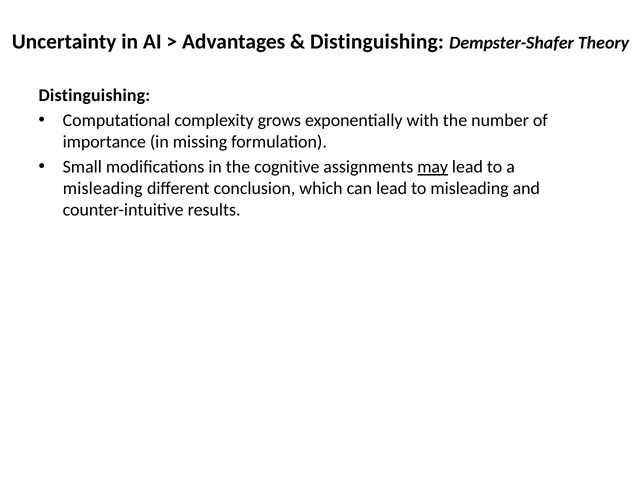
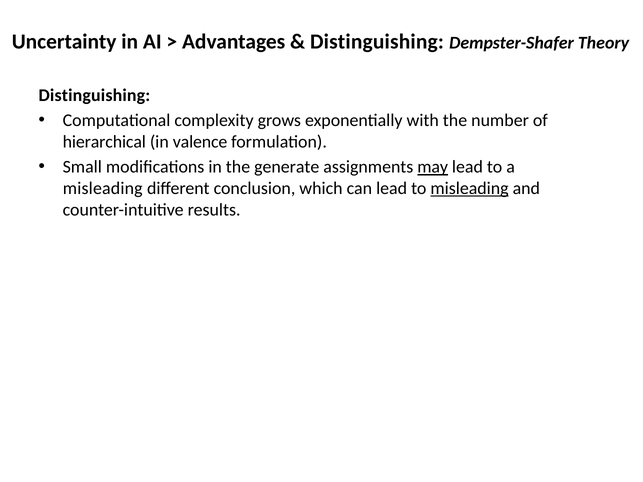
importance: importance -> hierarchical
missing: missing -> valence
cognitive: cognitive -> generate
misleading at (470, 189) underline: none -> present
